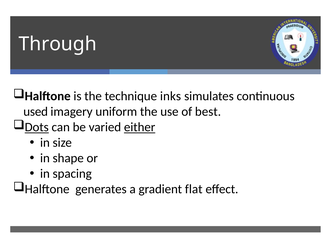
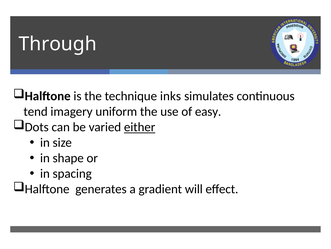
used: used -> tend
best: best -> easy
Dots underline: present -> none
flat: flat -> will
